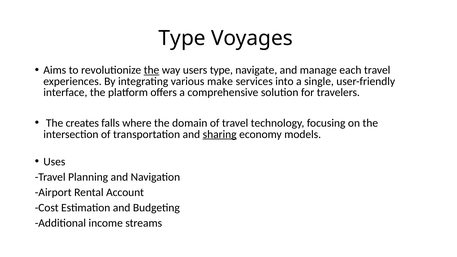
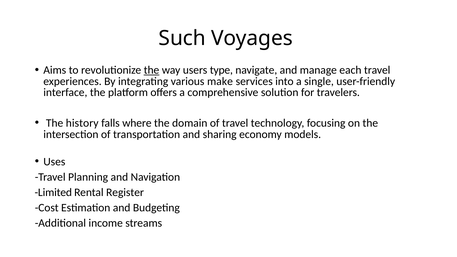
Type at (182, 38): Type -> Such
creates: creates -> history
sharing underline: present -> none
Airport: Airport -> Limited
Account: Account -> Register
